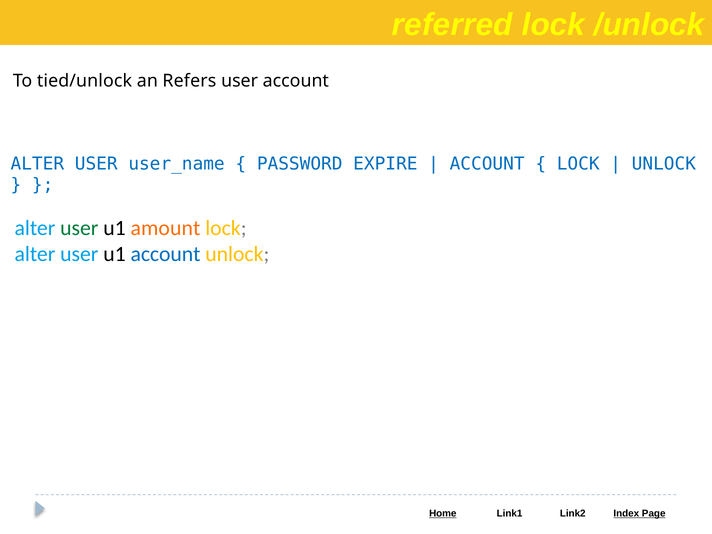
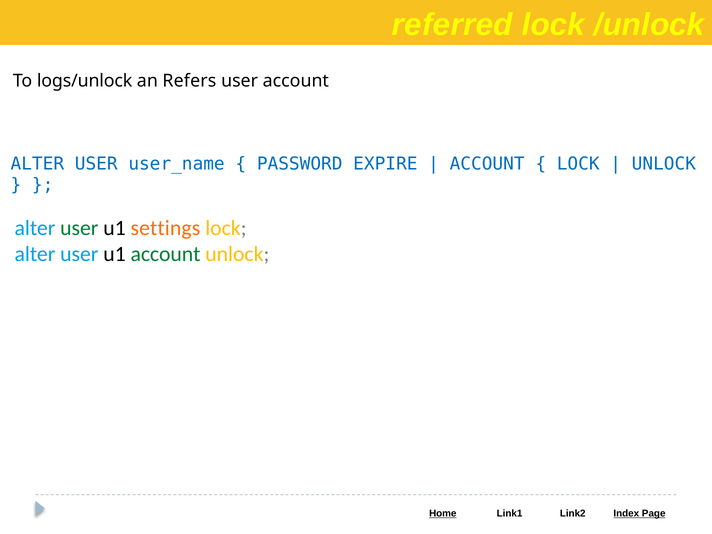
tied/unlock: tied/unlock -> logs/unlock
amount: amount -> settings
account at (166, 254) colour: blue -> green
